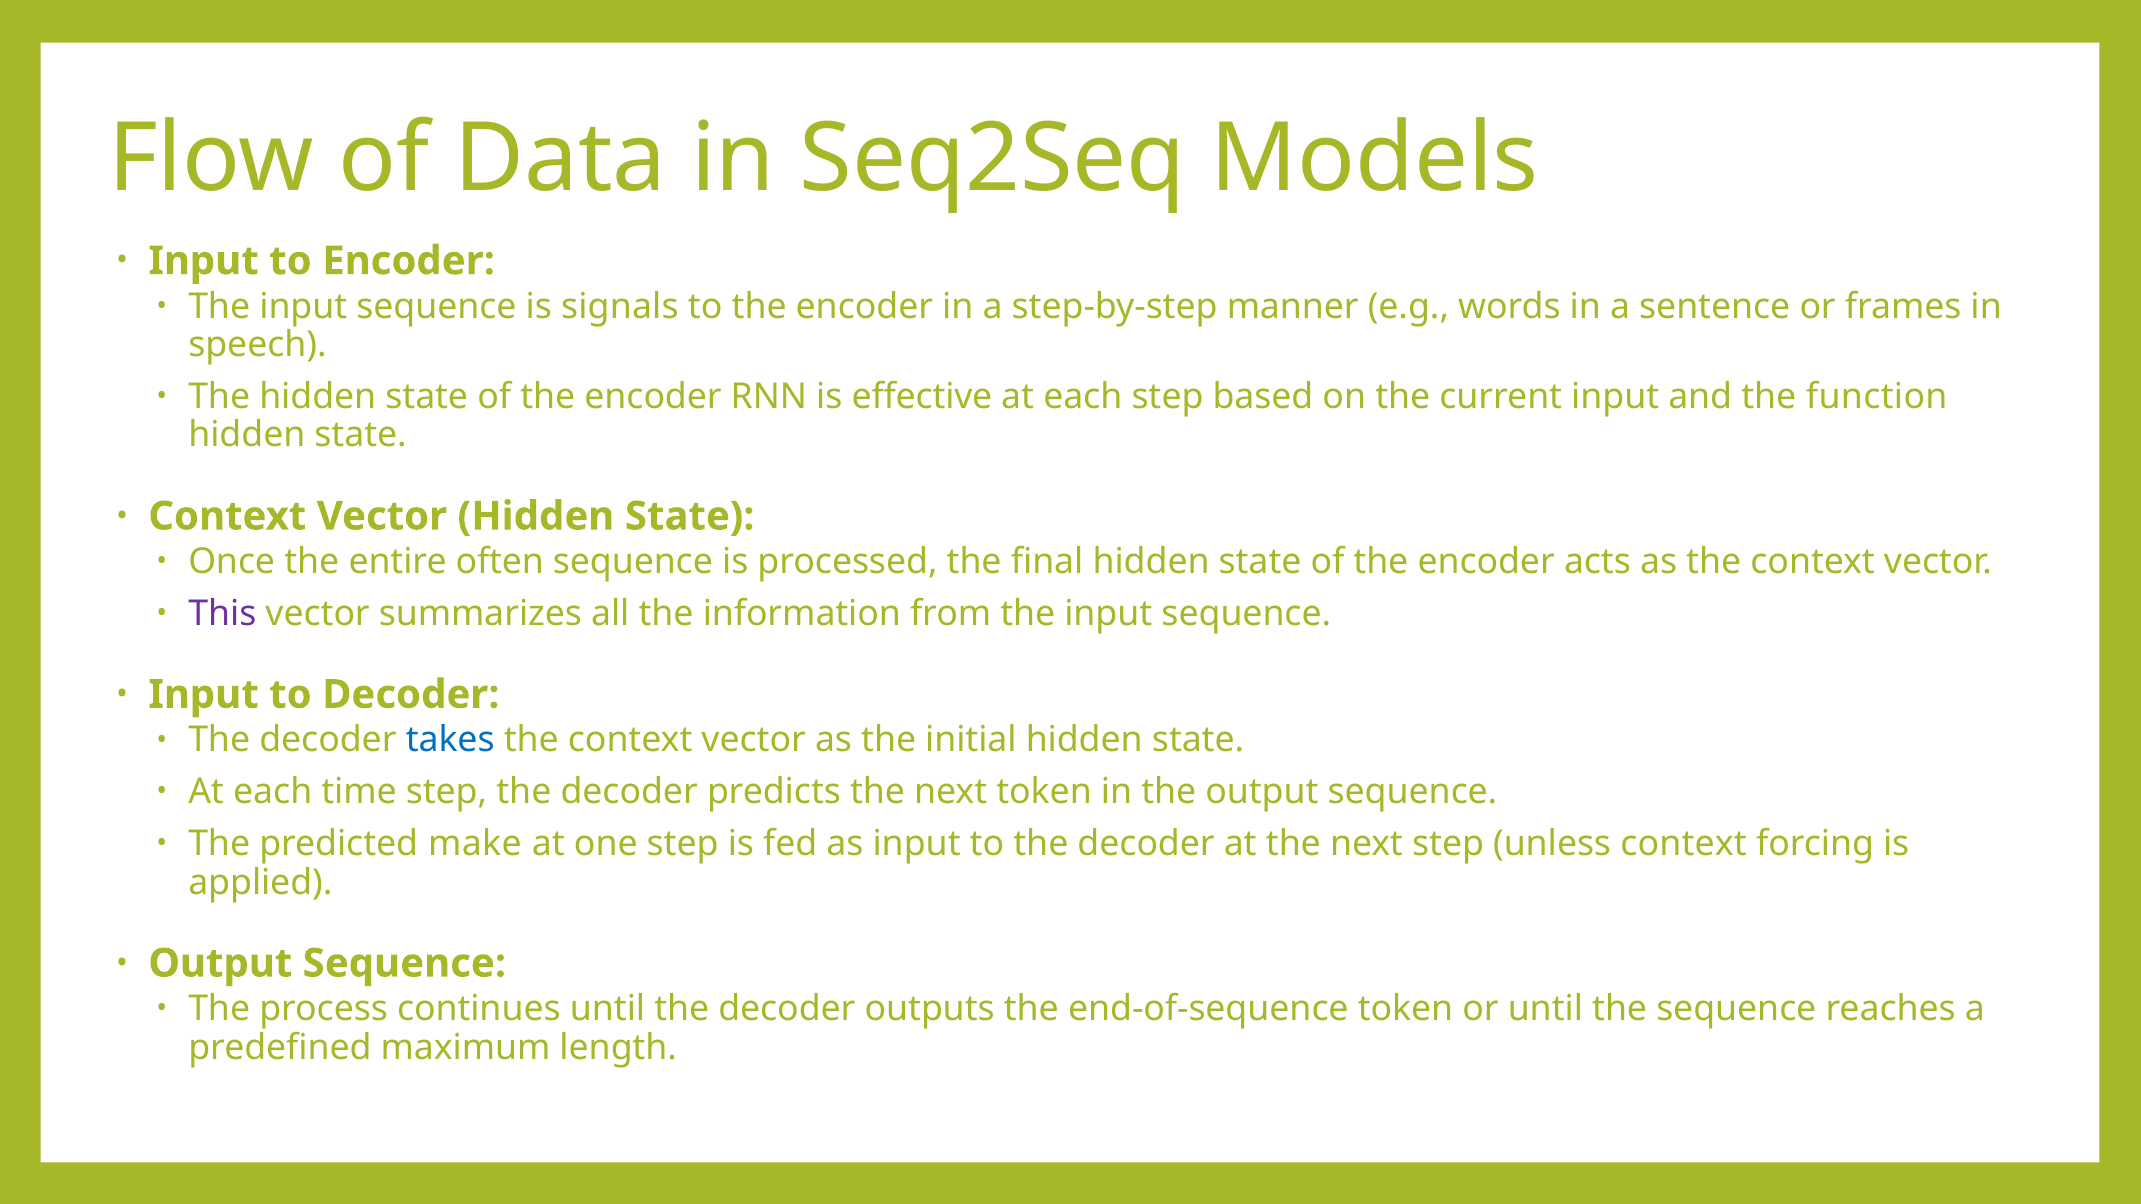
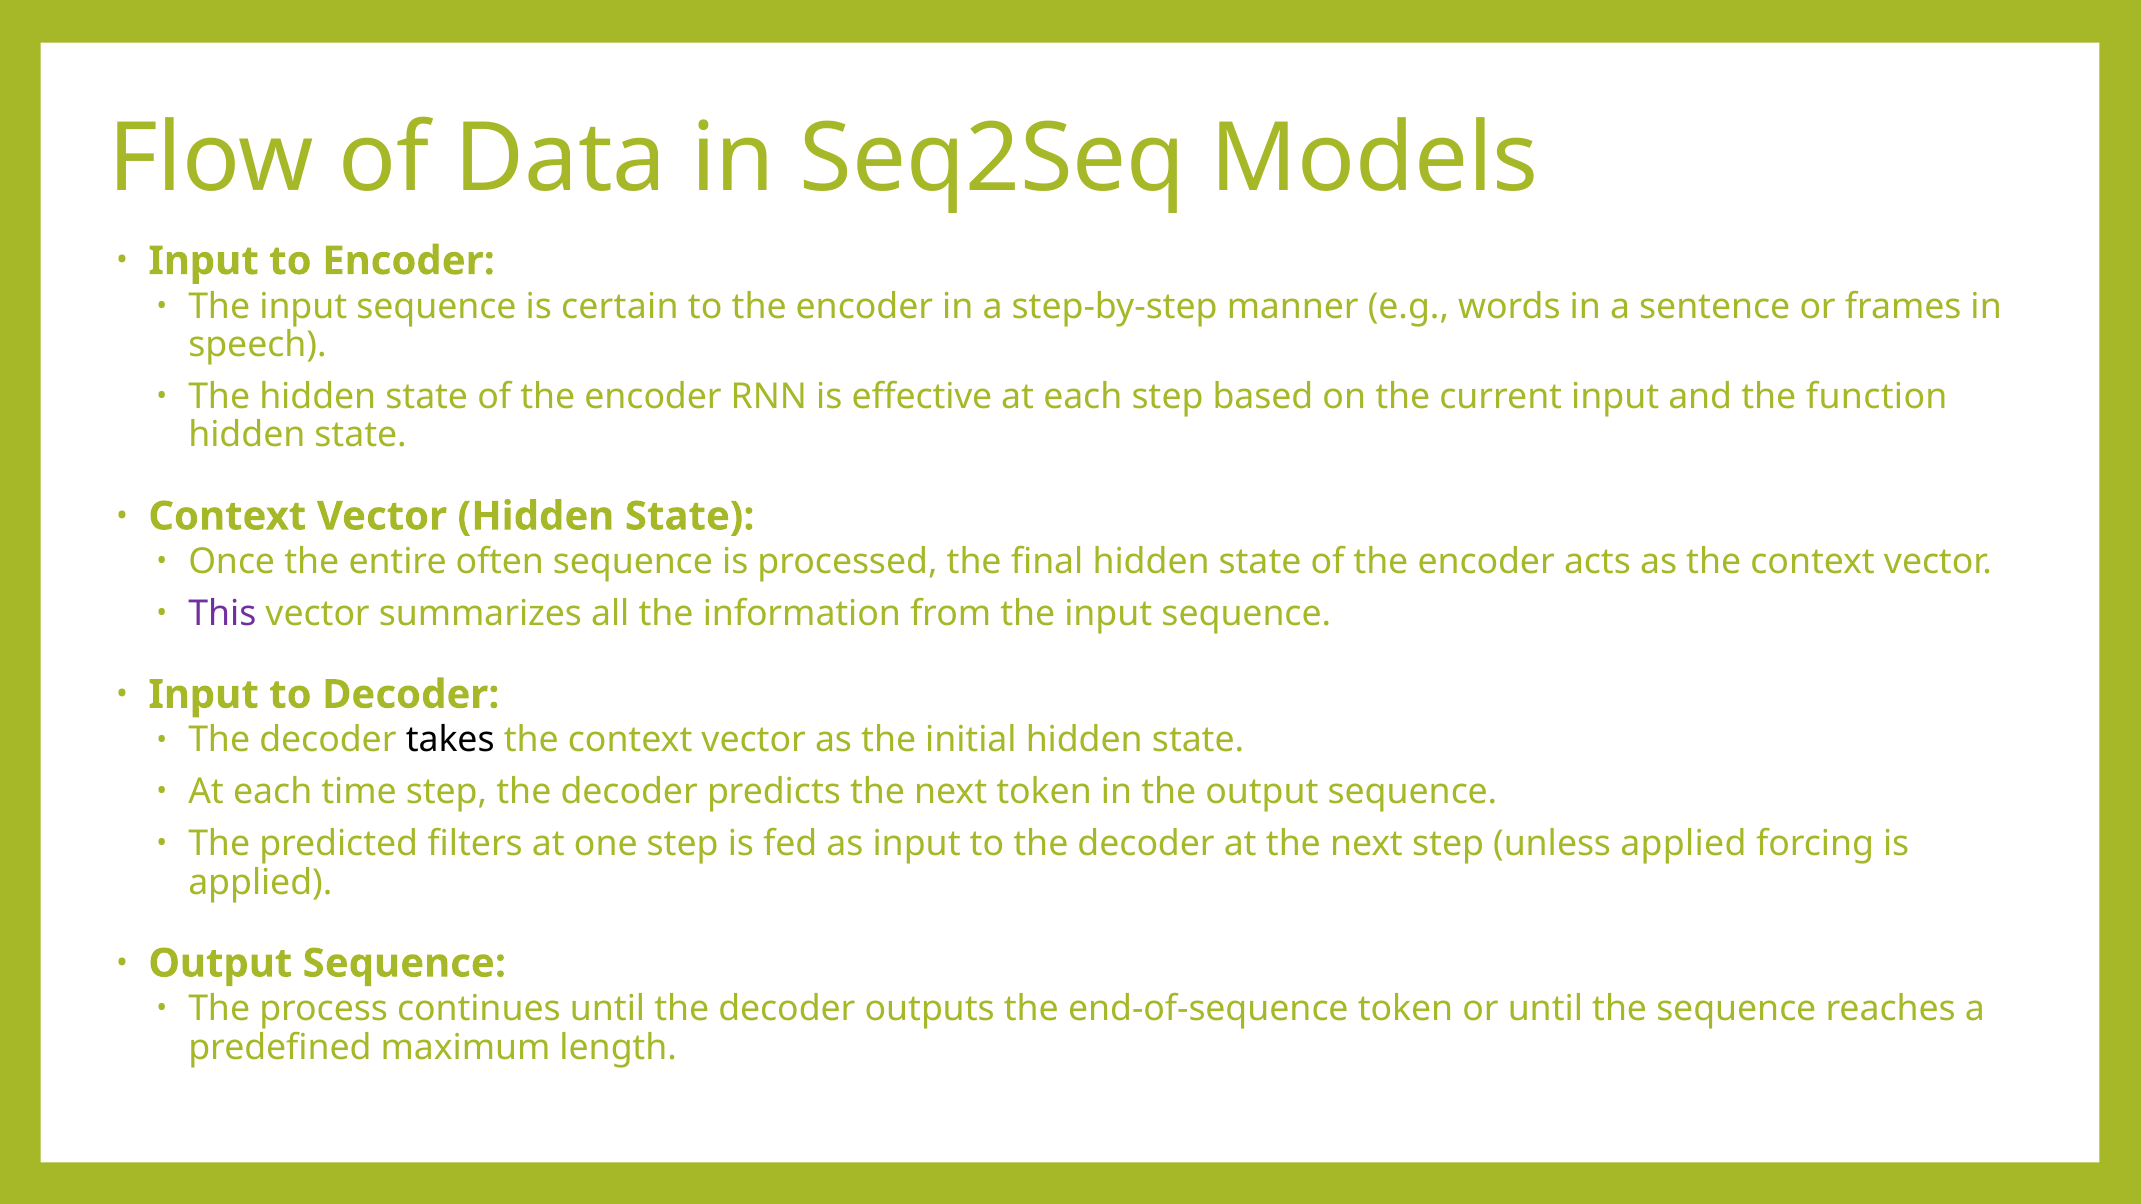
signals: signals -> certain
takes colour: blue -> black
make: make -> filters
unless context: context -> applied
